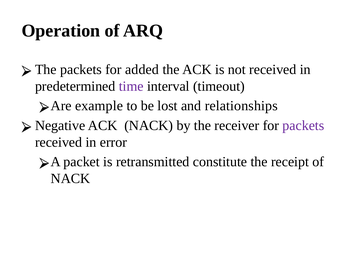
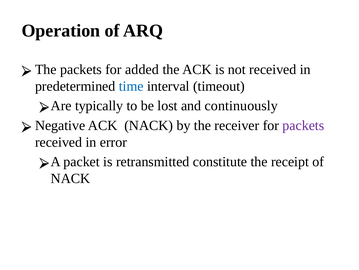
time colour: purple -> blue
example: example -> typically
relationships: relationships -> continuously
